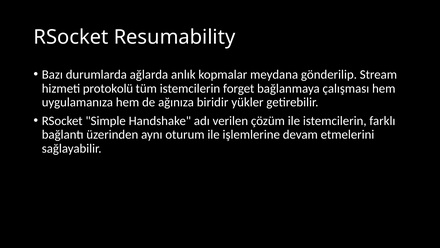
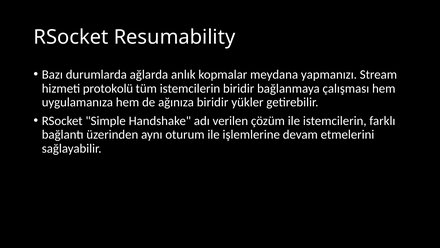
gönderilip: gönderilip -> yapmanızı
istemcilerin forget: forget -> biridir
